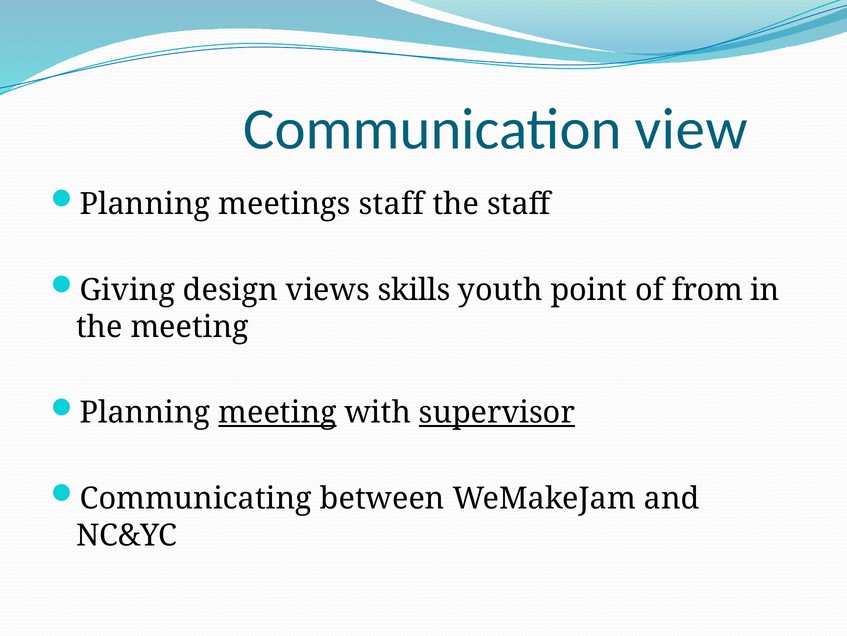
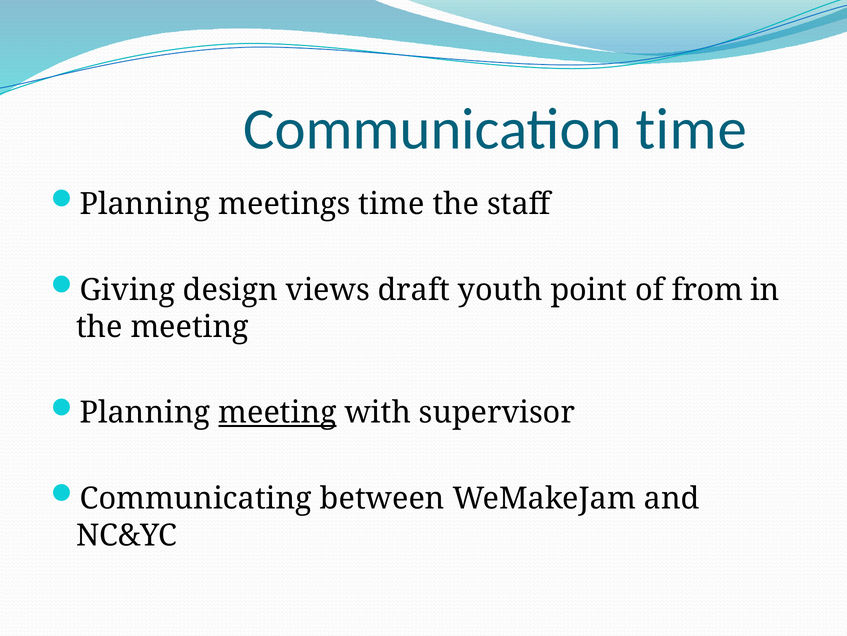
Communication view: view -> time
meetings staff: staff -> time
skills: skills -> draft
supervisor underline: present -> none
